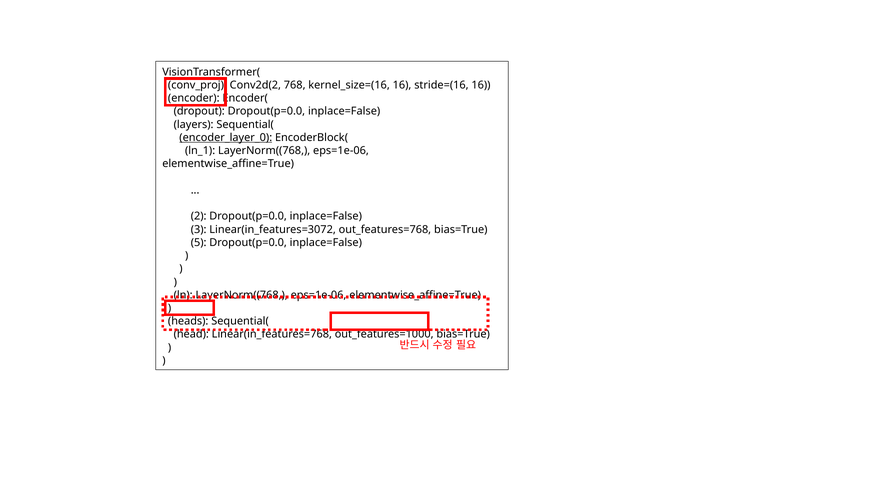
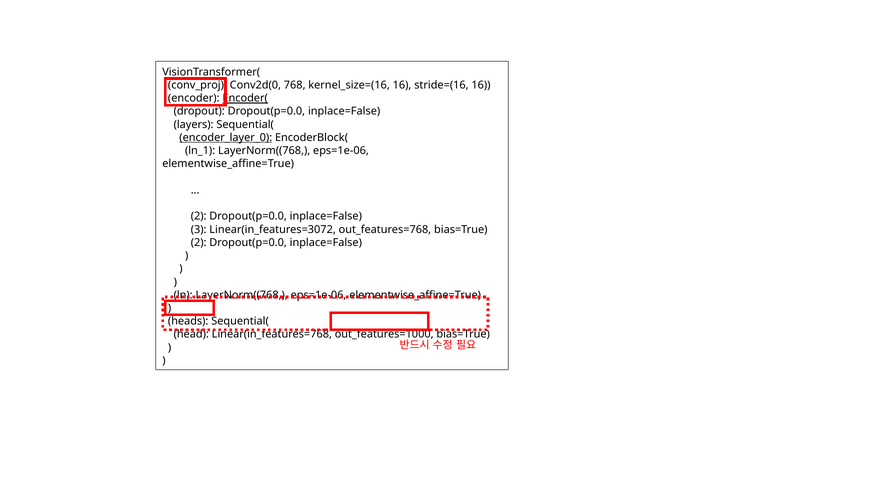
Conv2d(2: Conv2d(2 -> Conv2d(0
Encoder( underline: none -> present
5 at (199, 243): 5 -> 2
